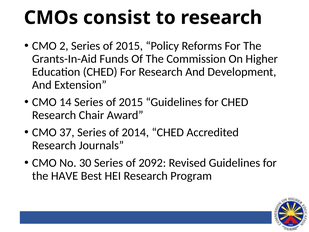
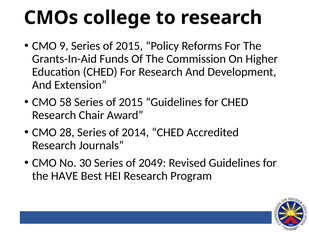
consist: consist -> college
2: 2 -> 9
14: 14 -> 58
37: 37 -> 28
2092: 2092 -> 2049
